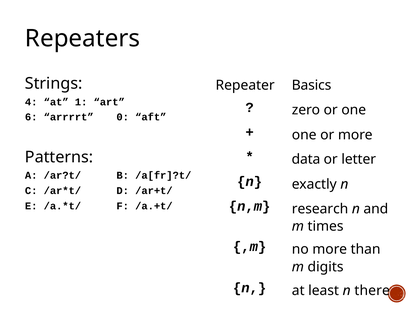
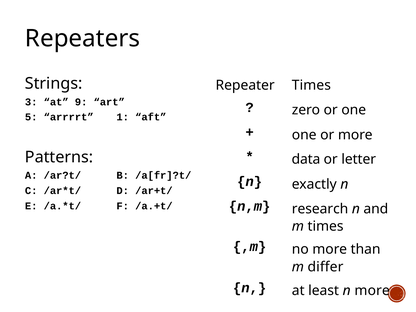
Repeater Basics: Basics -> Times
4: 4 -> 3
1: 1 -> 9
6: 6 -> 5
0: 0 -> 1
digits: digits -> differ
n there: there -> more
